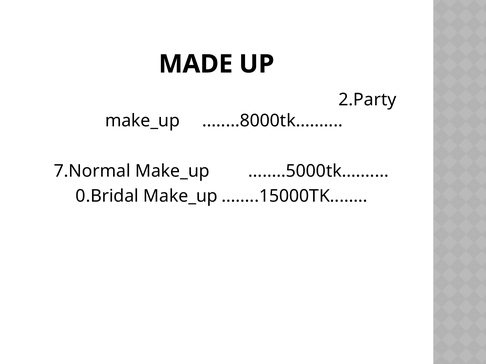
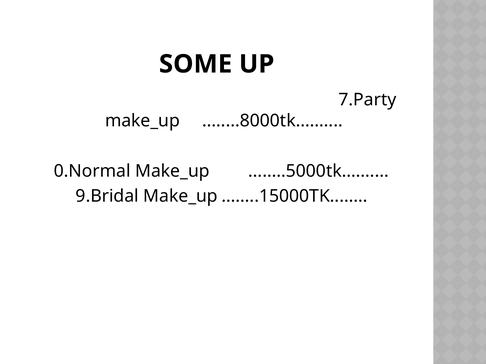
MADE: MADE -> SOME
2.Party: 2.Party -> 7.Party
7.Normal: 7.Normal -> 0.Normal
0.Bridal: 0.Bridal -> 9.Bridal
